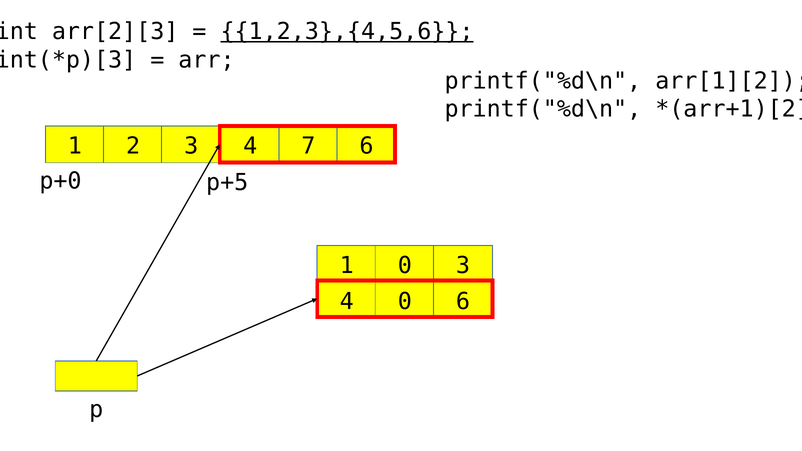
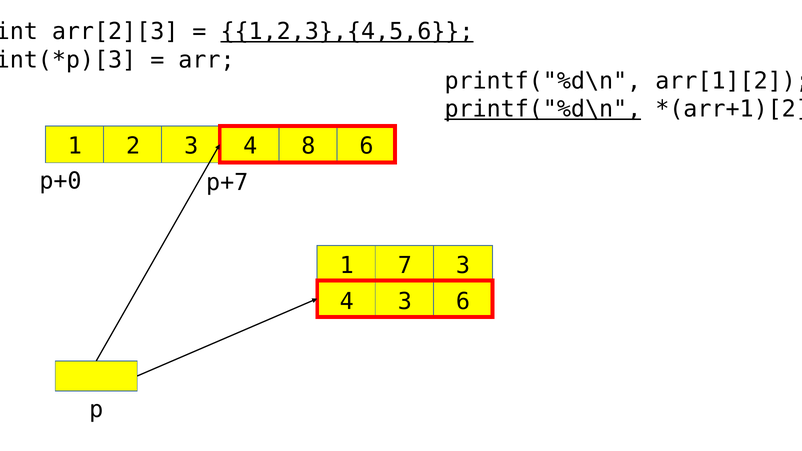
printf("%d\n at (543, 109) underline: none -> present
7: 7 -> 8
p+5: p+5 -> p+7
1 0: 0 -> 7
4 0: 0 -> 3
